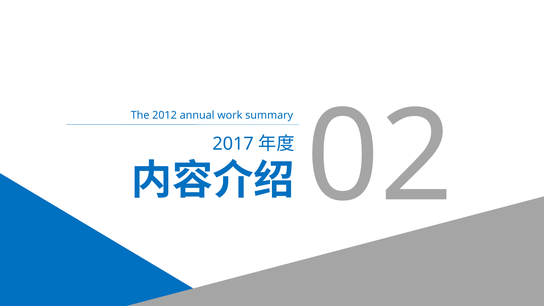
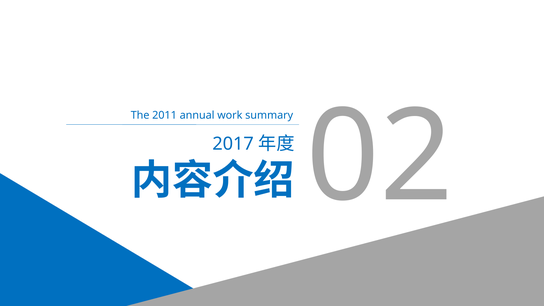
2012: 2012 -> 2011
